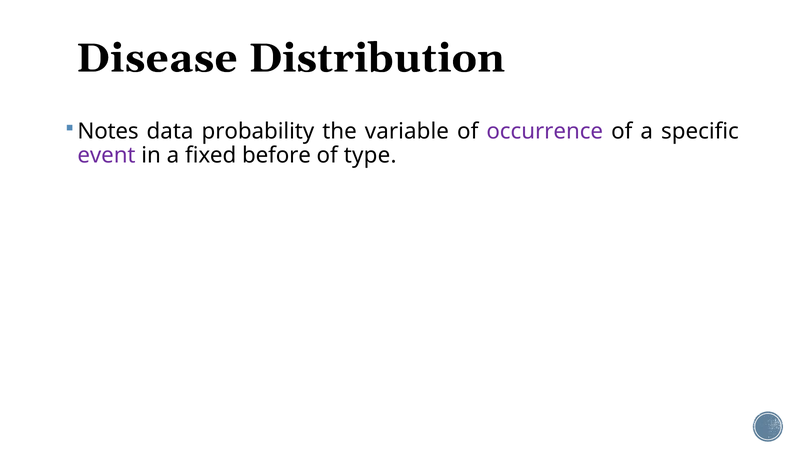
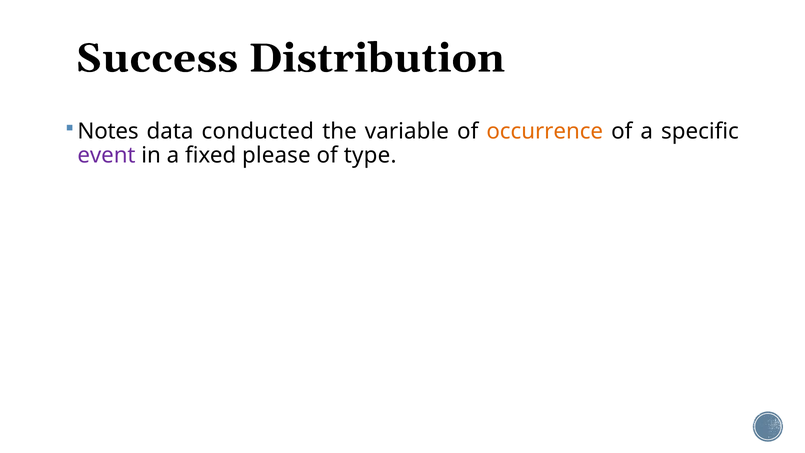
Disease: Disease -> Success
probability: probability -> conducted
occurrence colour: purple -> orange
before: before -> please
